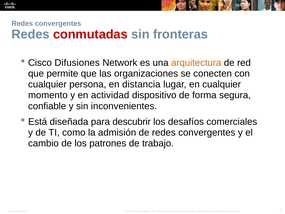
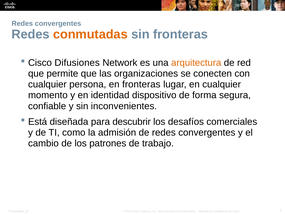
conmutadas colour: red -> orange
en distancia: distancia -> fronteras
actividad: actividad -> identidad
